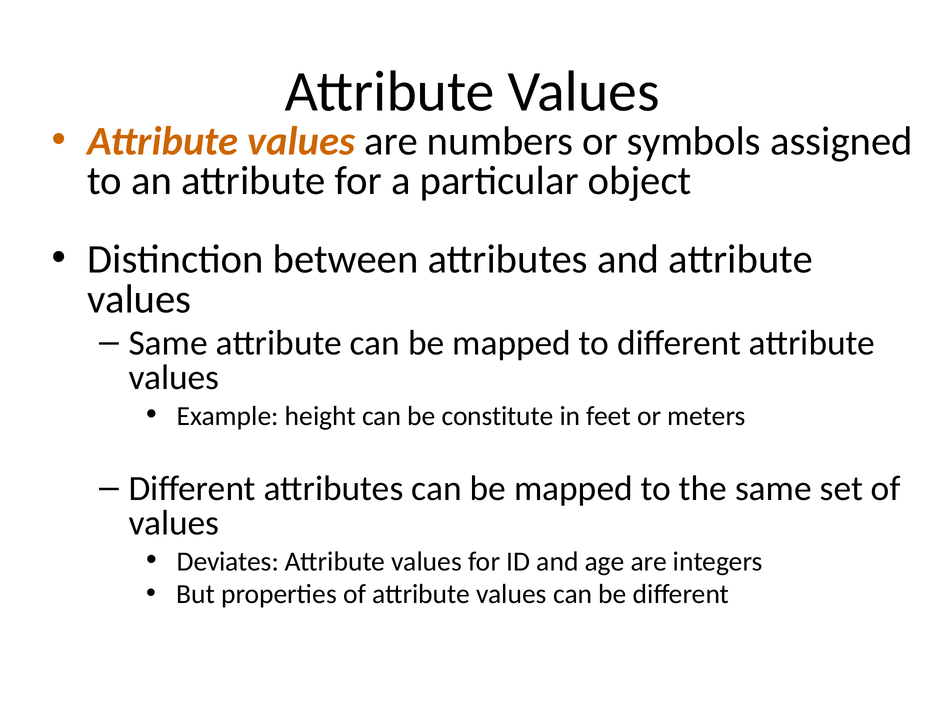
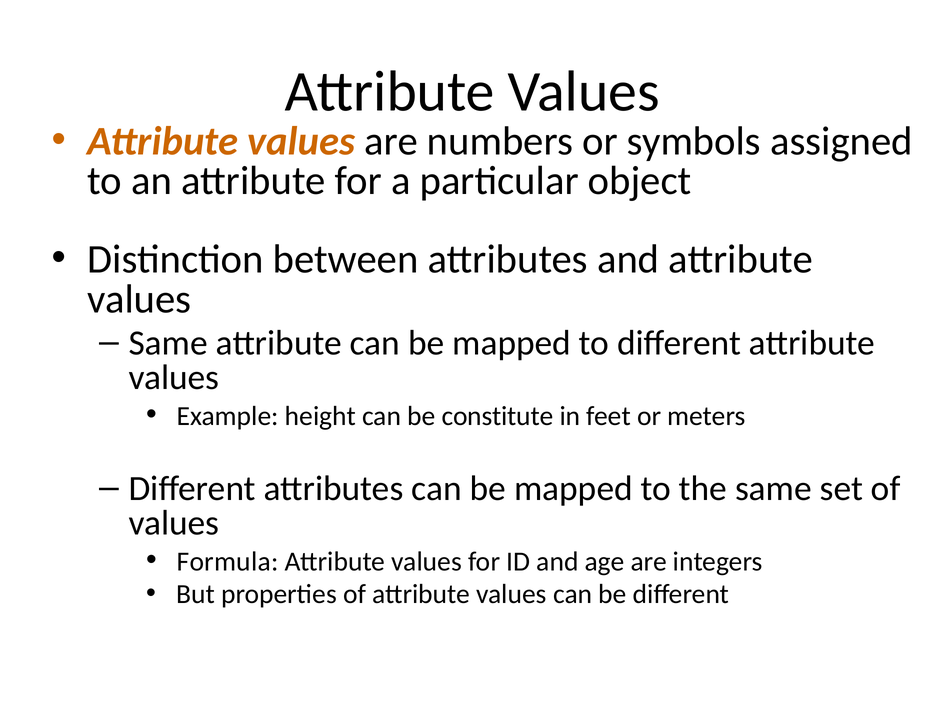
Deviates: Deviates -> Formula
